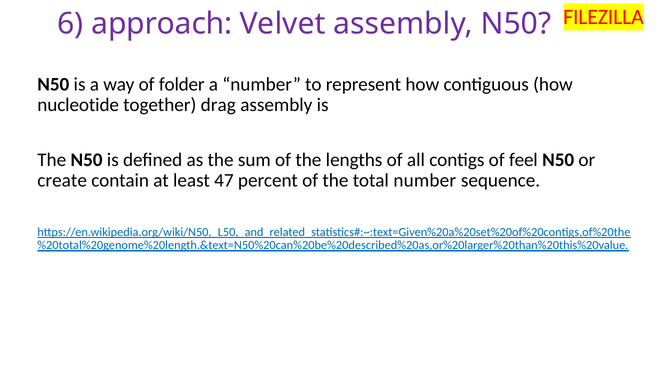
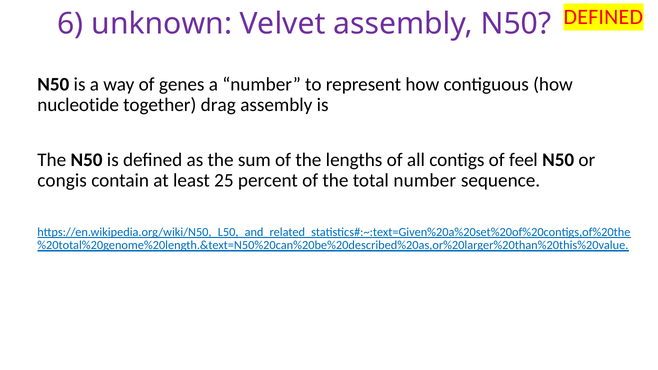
FILEZILLA at (604, 17): FILEZILLA -> DEFINED
approach: approach -> unknown
folder: folder -> genes
create: create -> congis
47: 47 -> 25
